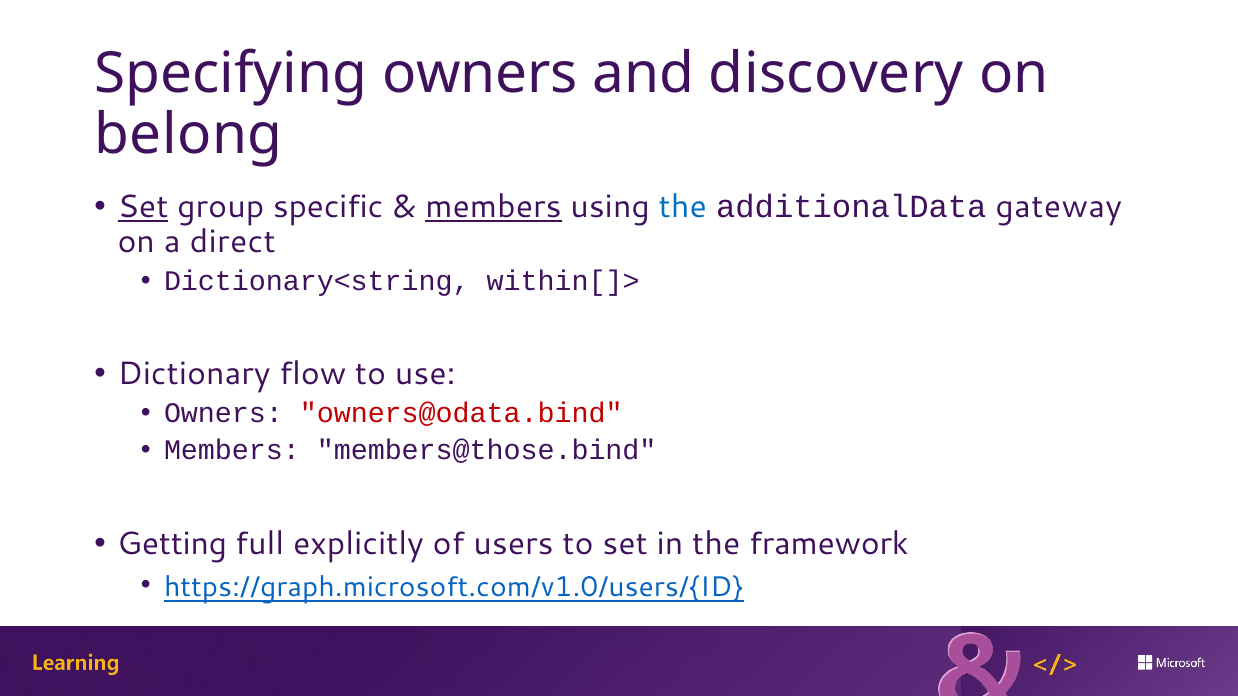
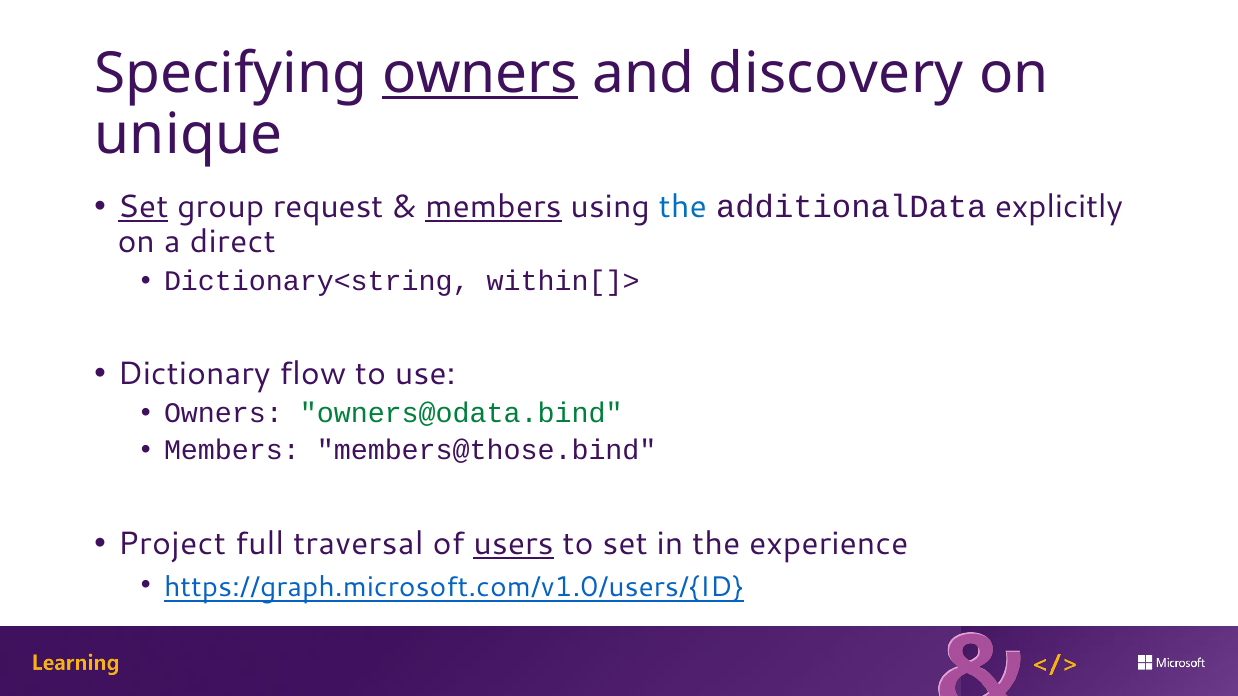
owners at (480, 73) underline: none -> present
belong: belong -> unique
specific: specific -> request
gateway: gateway -> explicitly
owners@odata.bind colour: red -> green
Getting: Getting -> Project
explicitly: explicitly -> traversal
users underline: none -> present
framework: framework -> experience
